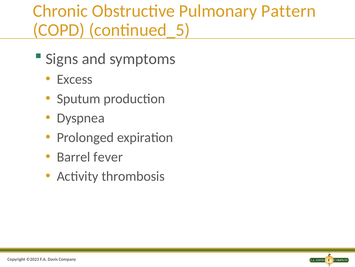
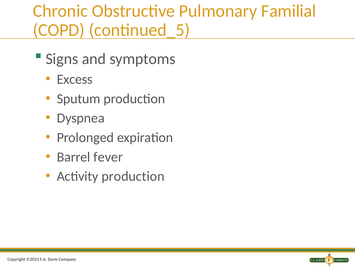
Pattern: Pattern -> Familial
Activity thrombosis: thrombosis -> production
